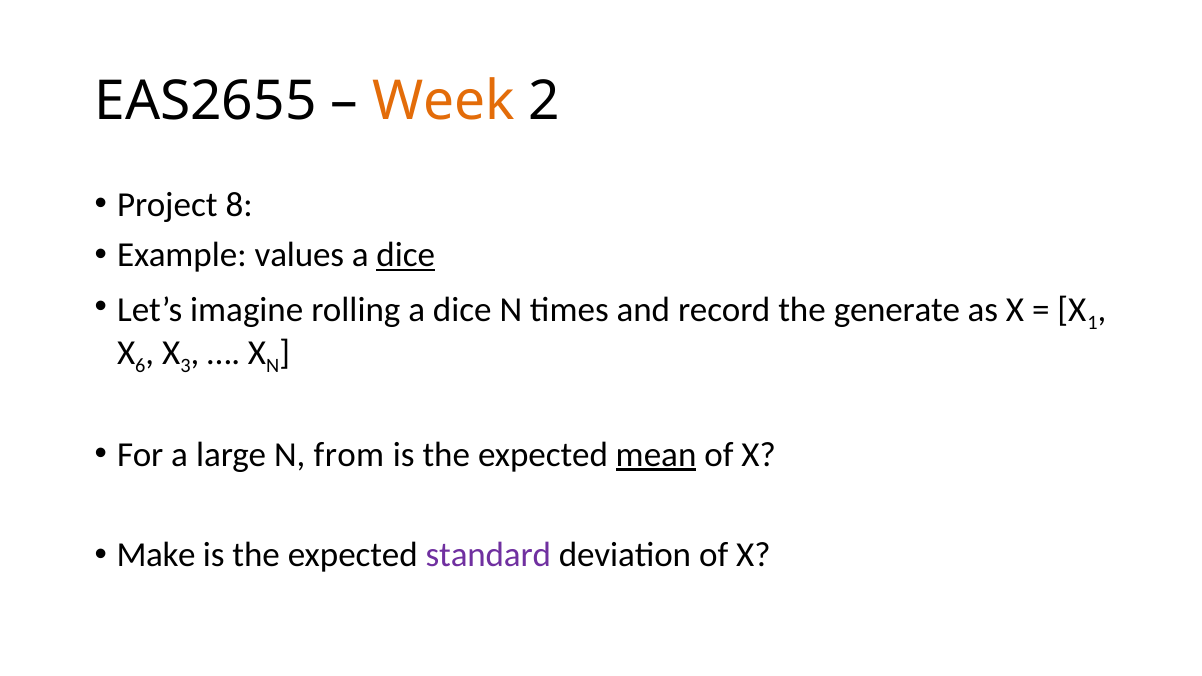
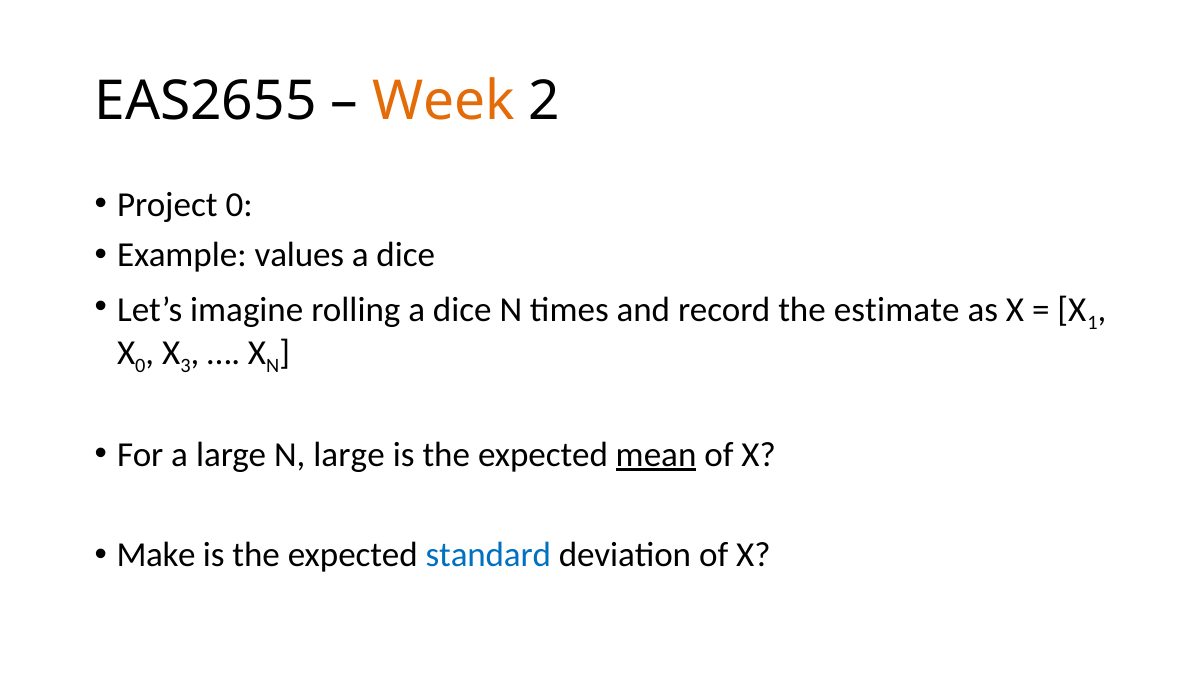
Project 8: 8 -> 0
dice at (406, 255) underline: present -> none
generate: generate -> estimate
X 6: 6 -> 0
N from: from -> large
standard colour: purple -> blue
